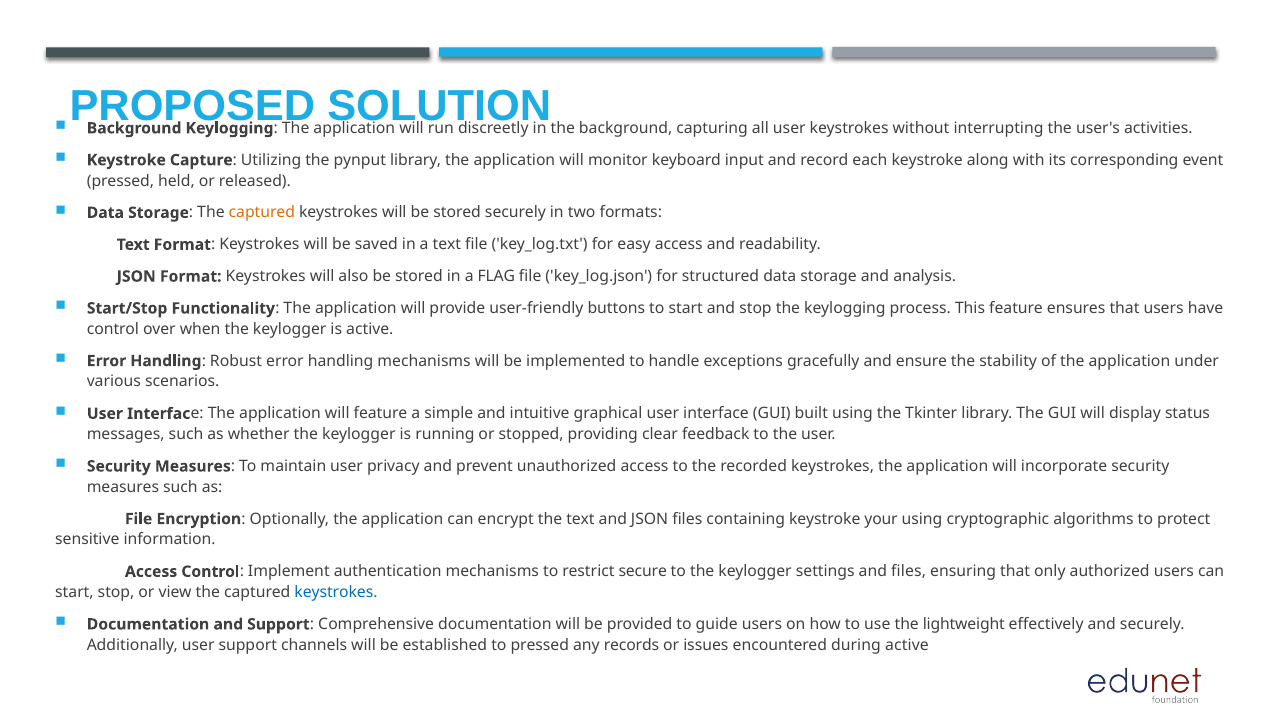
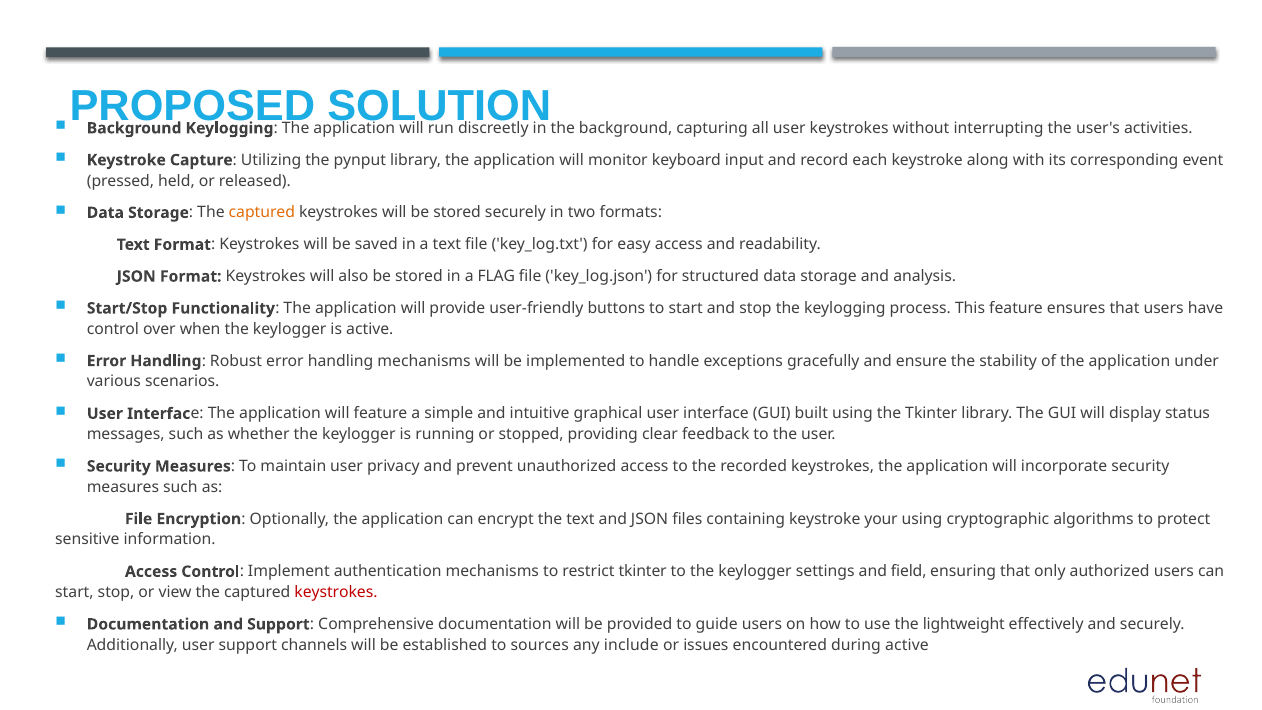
restrict secure: secure -> tkinter
and files: files -> field
keystrokes at (336, 592) colour: blue -> red
to pressed: pressed -> sources
records: records -> include
